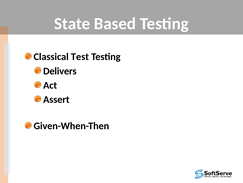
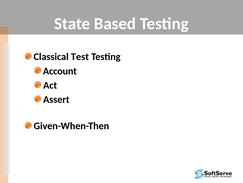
Delivers: Delivers -> Account
